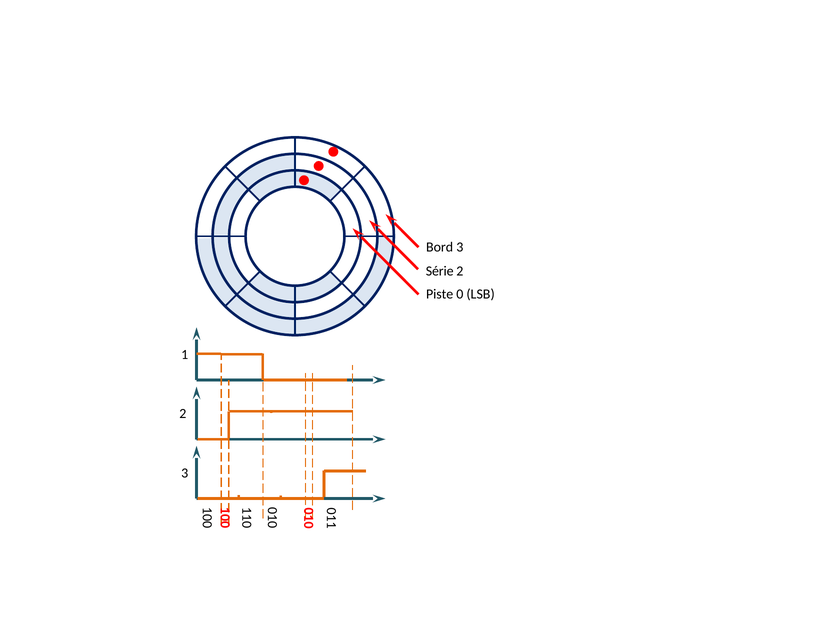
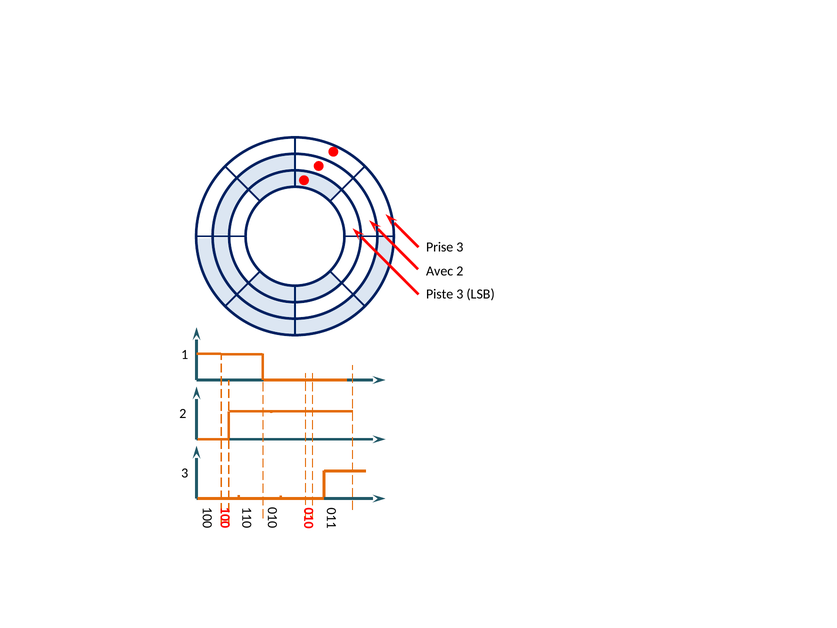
Bord: Bord -> Prise
Série: Série -> Avec
Piste 0: 0 -> 3
